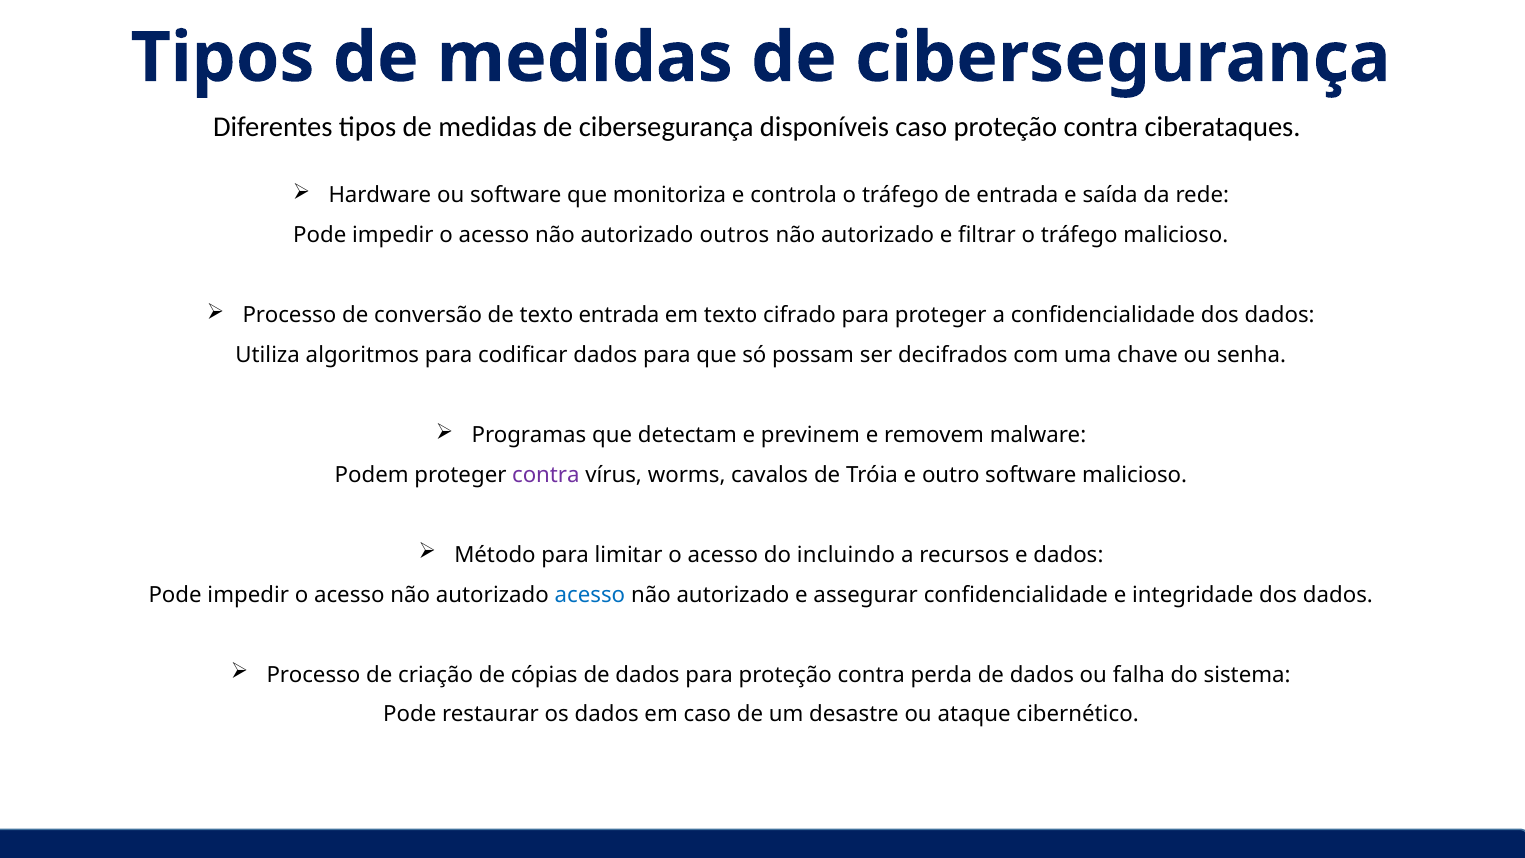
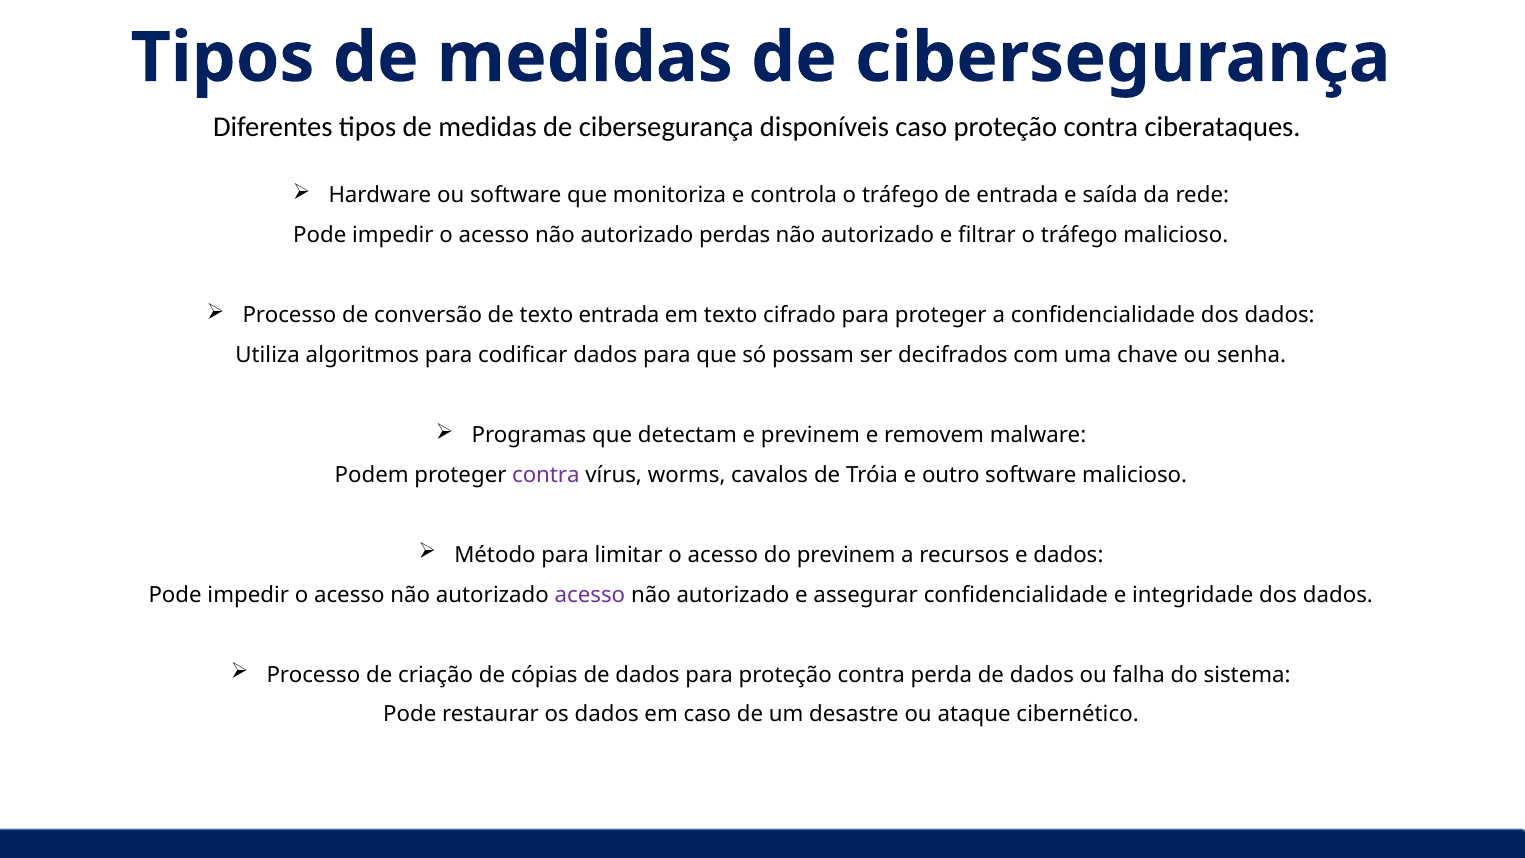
outros: outros -> perdas
do incluindo: incluindo -> previnem
acesso at (590, 595) colour: blue -> purple
